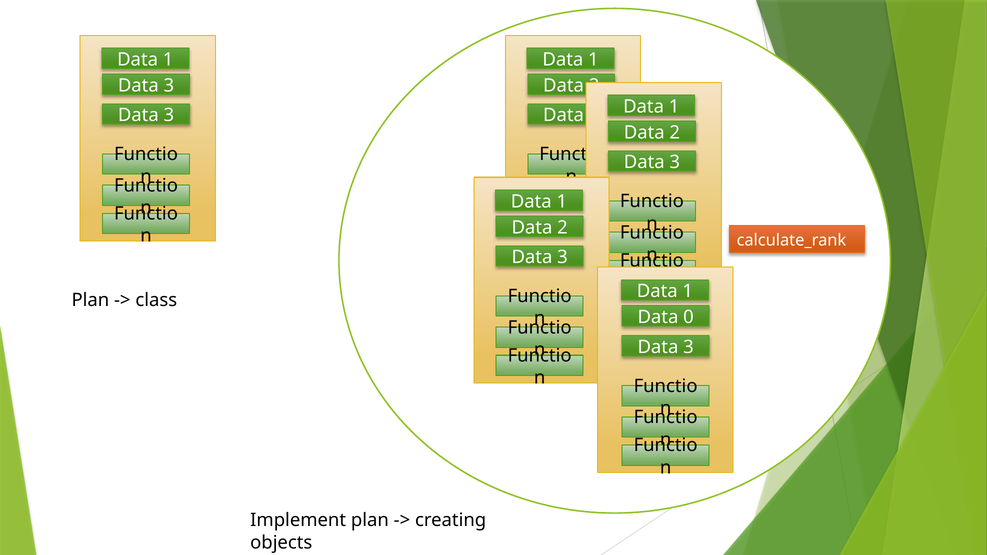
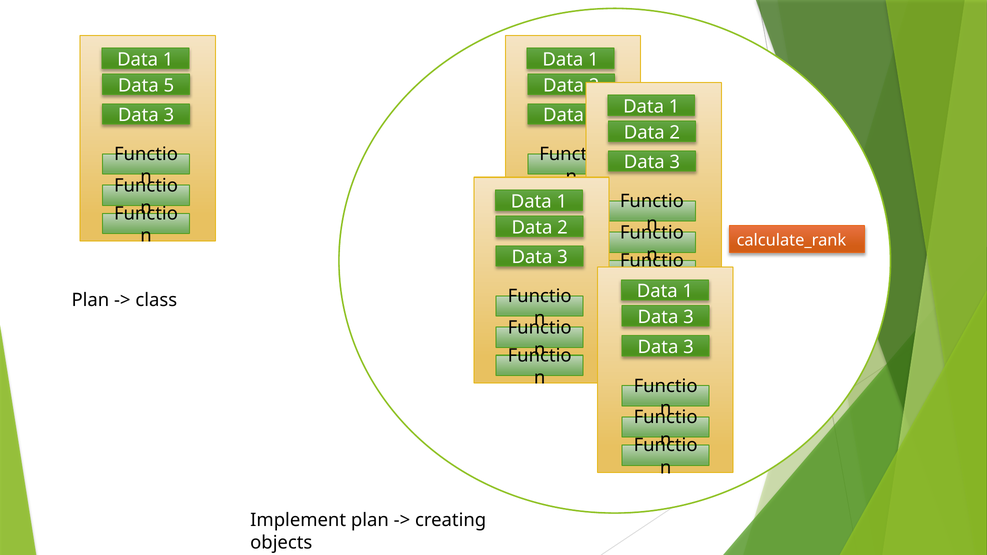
3 at (169, 86): 3 -> 5
0 at (688, 317): 0 -> 3
